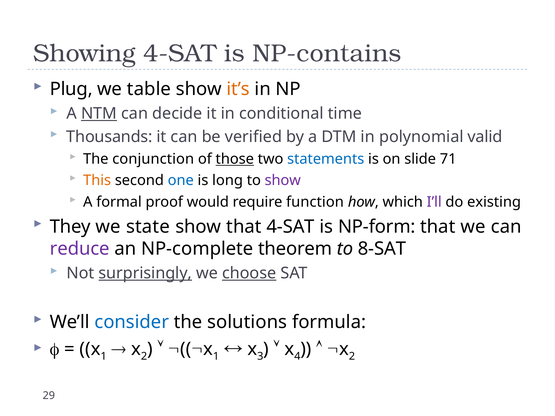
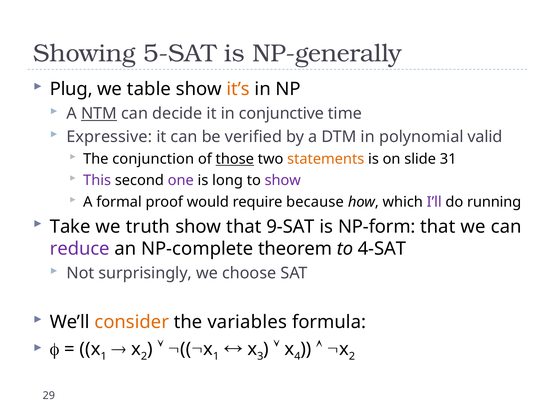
Showing 4-SAT: 4-SAT -> 5-SAT
NP-contains: NP-contains -> NP-generally
conditional: conditional -> conjunctive
Thousands: Thousands -> Expressive
statements colour: blue -> orange
71: 71 -> 31
This colour: orange -> purple
one colour: blue -> purple
function: function -> because
existing: existing -> running
They: They -> Take
state: state -> truth
that 4-SAT: 4-SAT -> 9-SAT
8-SAT: 8-SAT -> 4-SAT
surprisingly underline: present -> none
choose underline: present -> none
consider colour: blue -> orange
solutions: solutions -> variables
